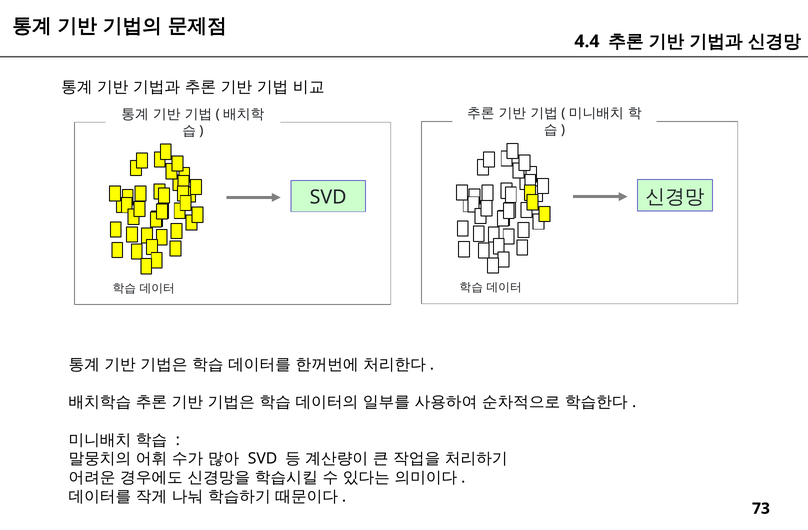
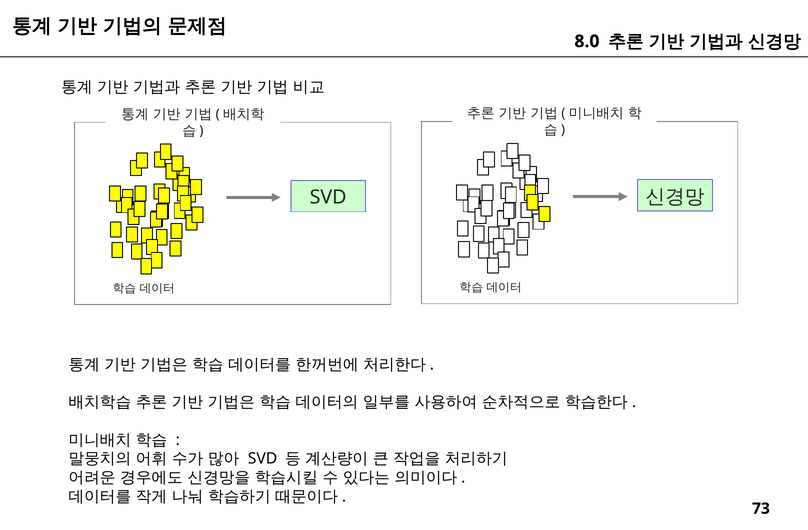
4.4: 4.4 -> 8.0
